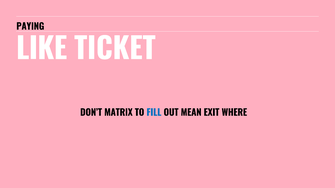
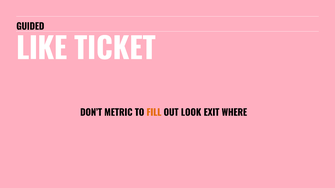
PAYING: PAYING -> GUIDED
MATRIX: MATRIX -> METRIC
FILL colour: blue -> orange
MEAN: MEAN -> LOOK
